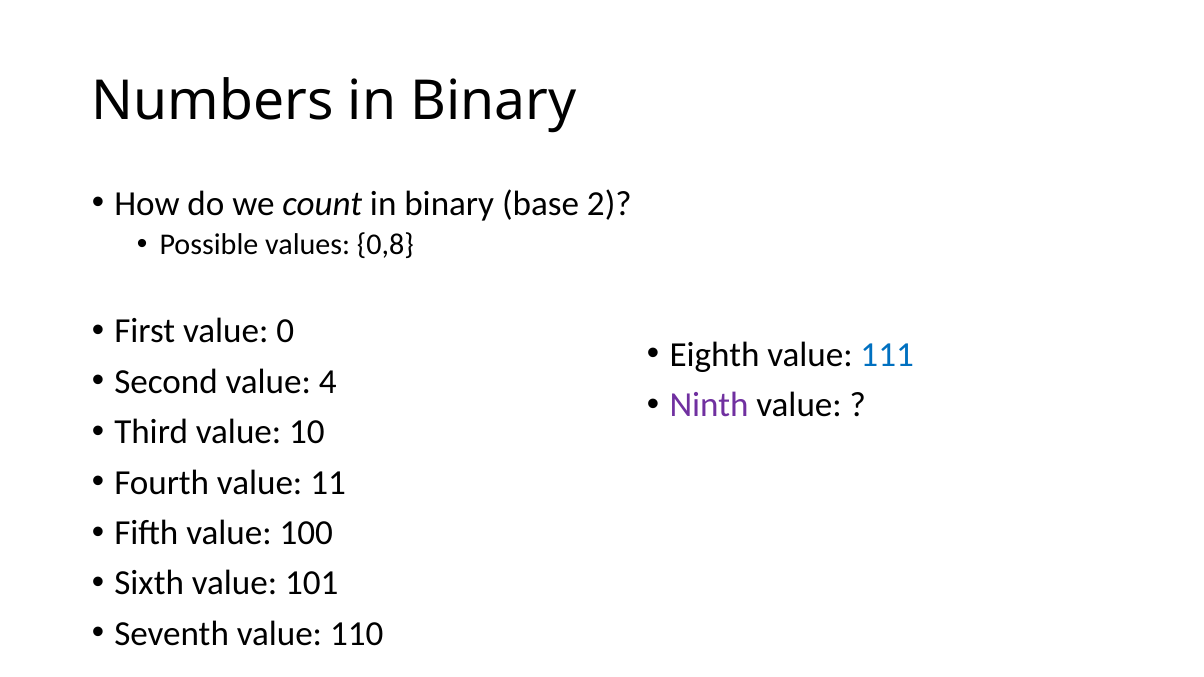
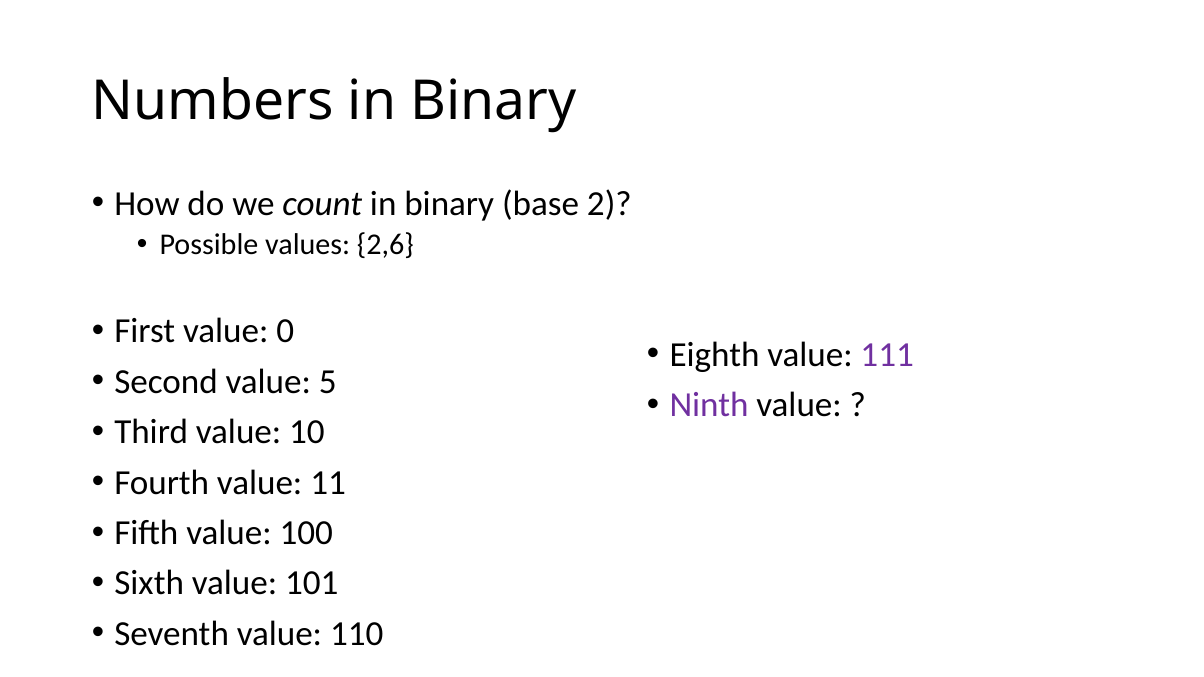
0,8: 0,8 -> 2,6
111 colour: blue -> purple
4: 4 -> 5
